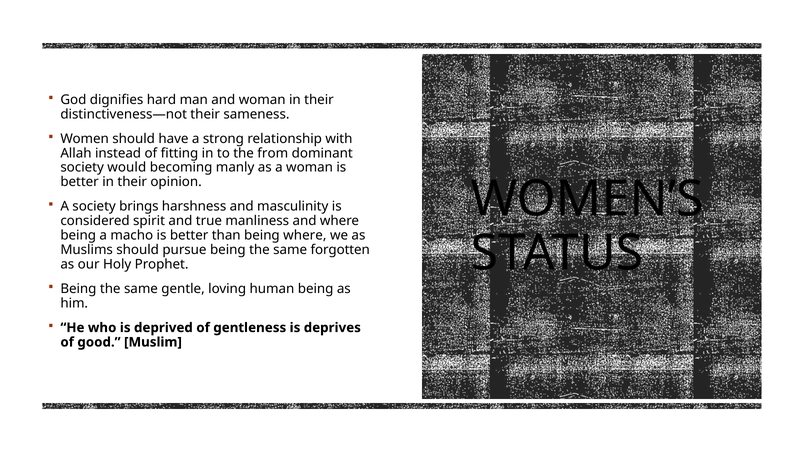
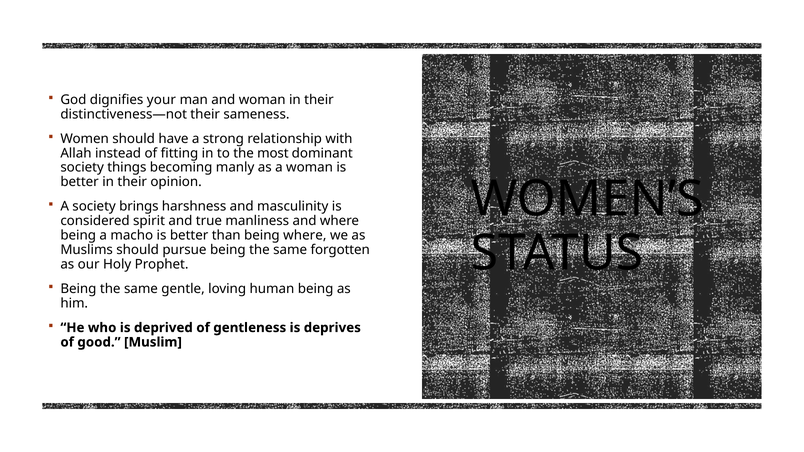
hard: hard -> your
from: from -> most
would: would -> things
